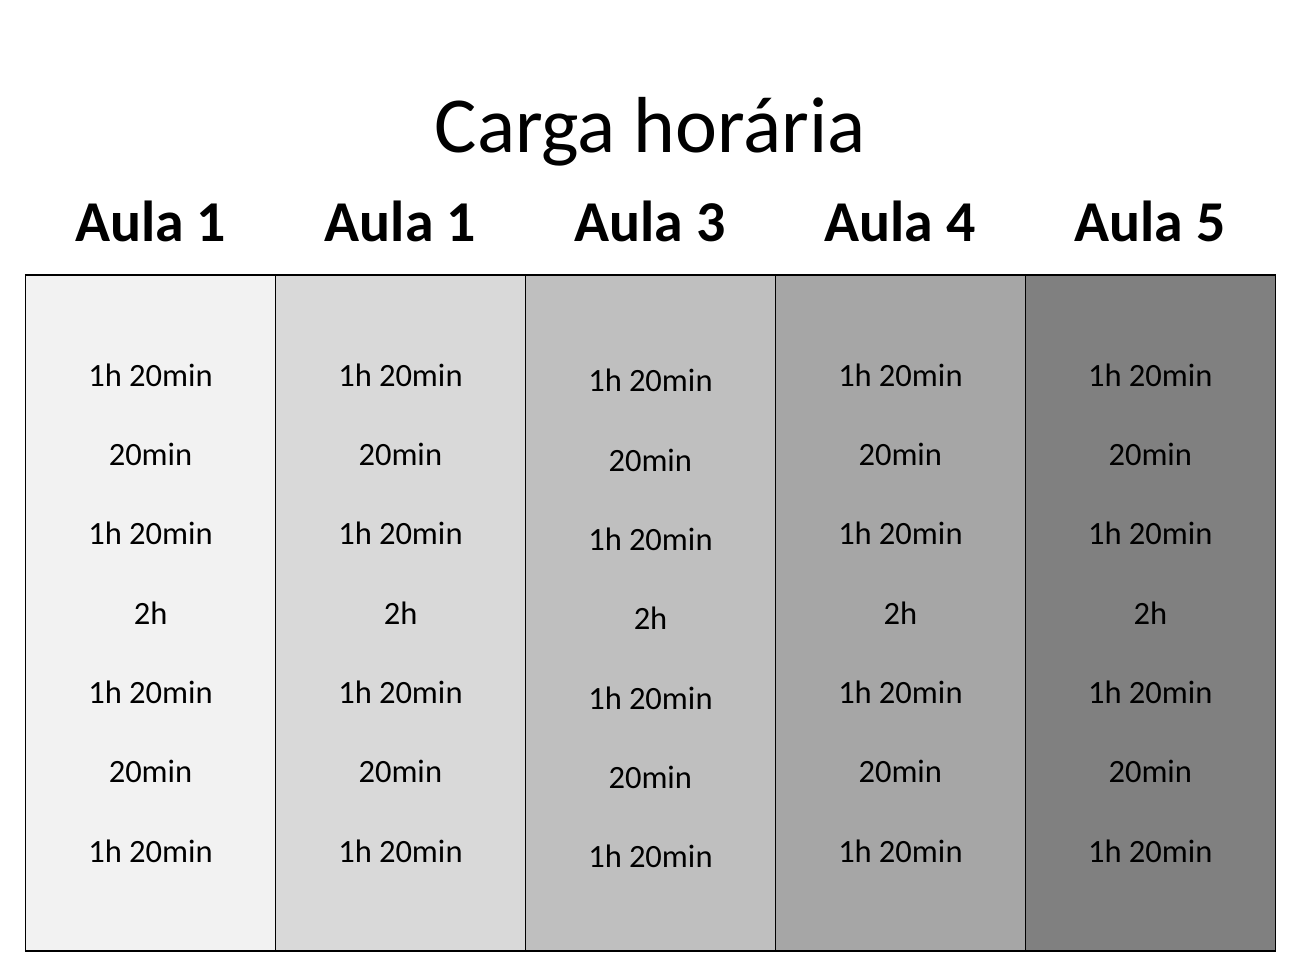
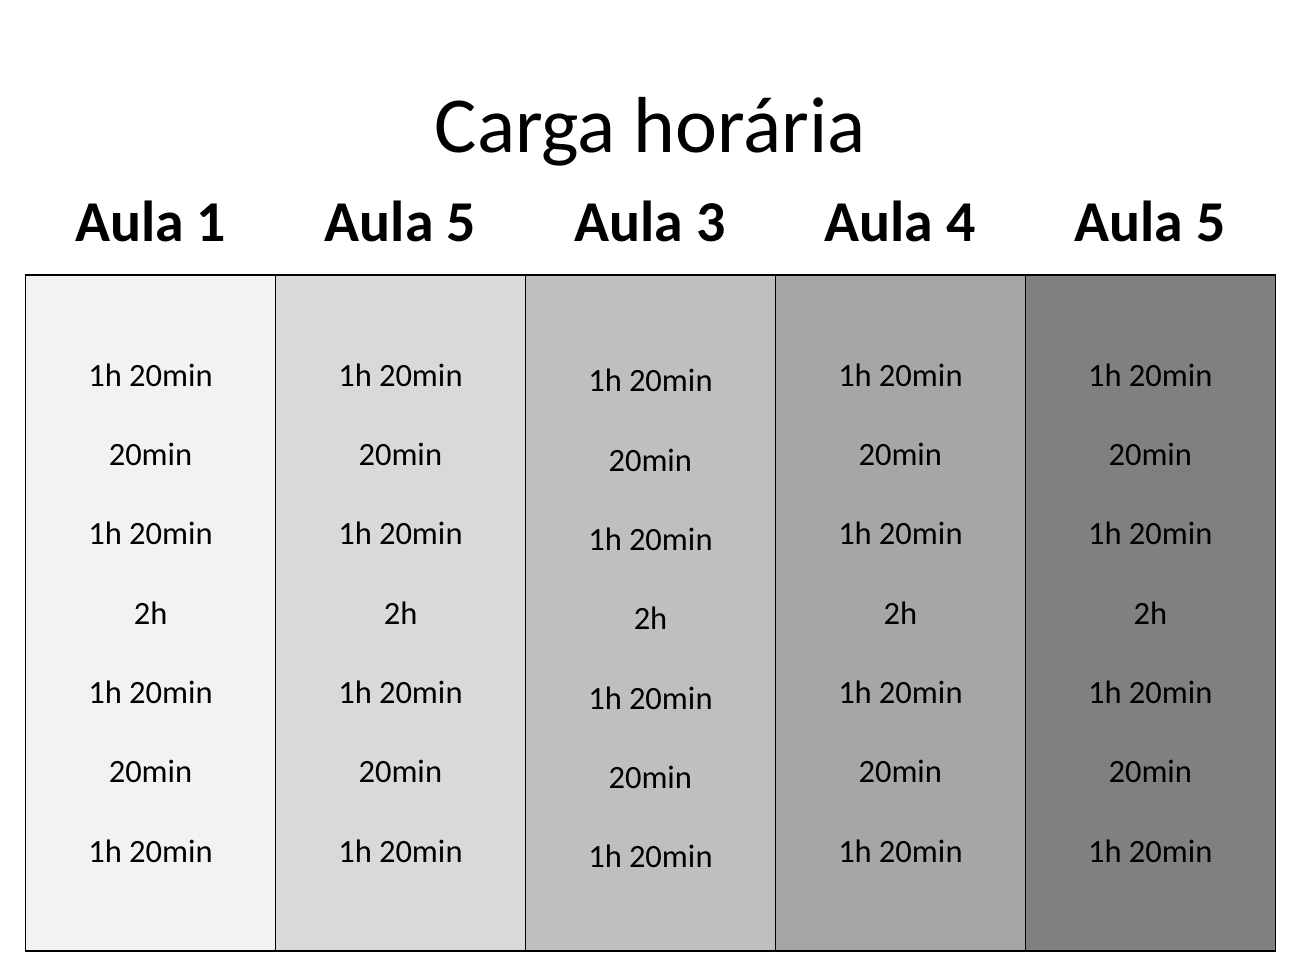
1 Aula 1: 1 -> 5
